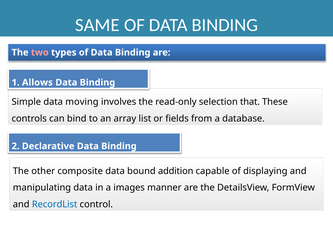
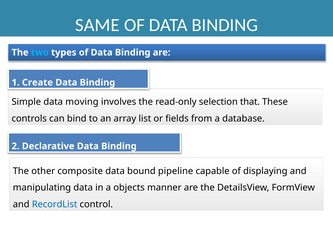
two colour: pink -> light blue
Allows: Allows -> Create
addition: addition -> pipeline
images: images -> objects
